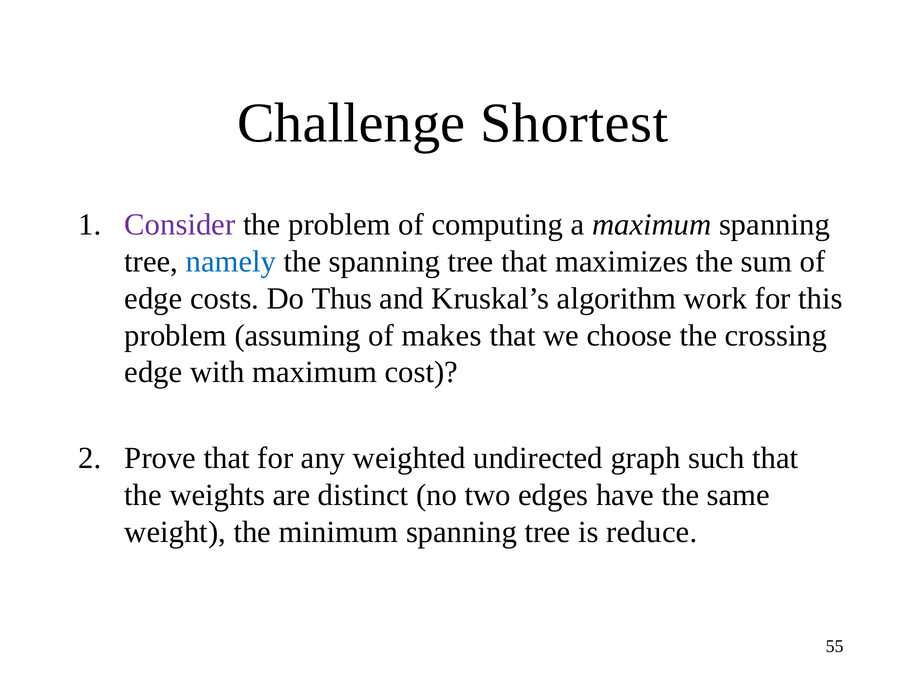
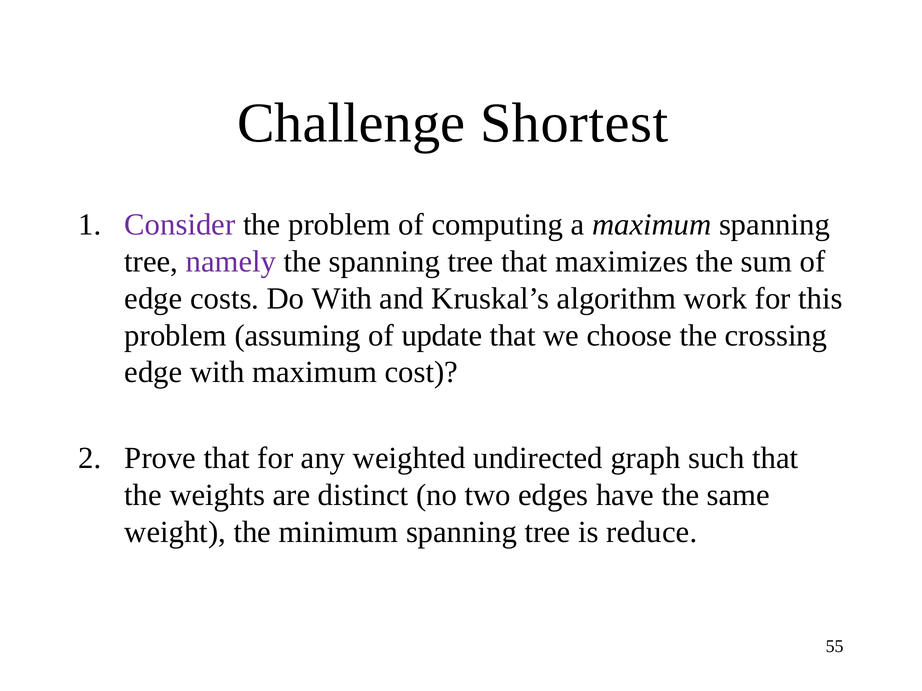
namely colour: blue -> purple
Do Thus: Thus -> With
makes: makes -> update
